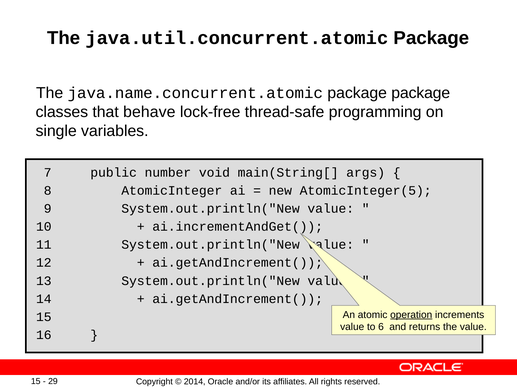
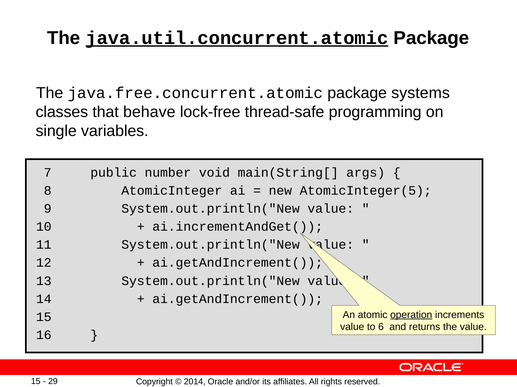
java.util.concurrent.atomic underline: none -> present
java.name.concurrent.atomic: java.name.concurrent.atomic -> java.free.concurrent.atomic
package package: package -> systems
